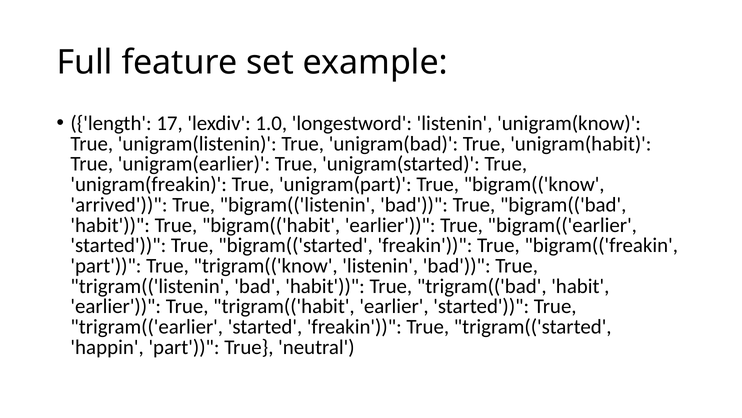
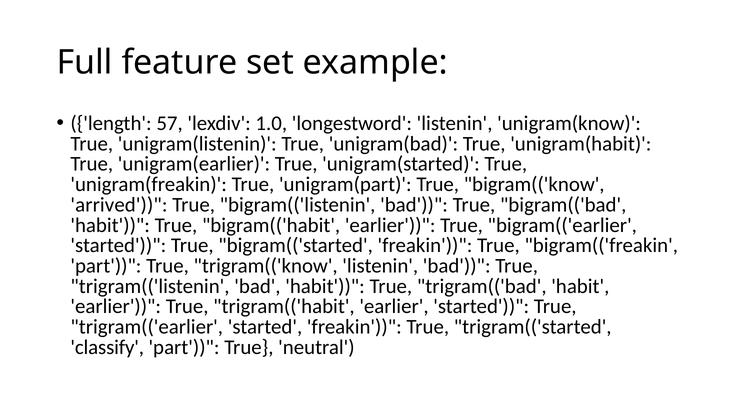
17: 17 -> 57
happin: happin -> classify
